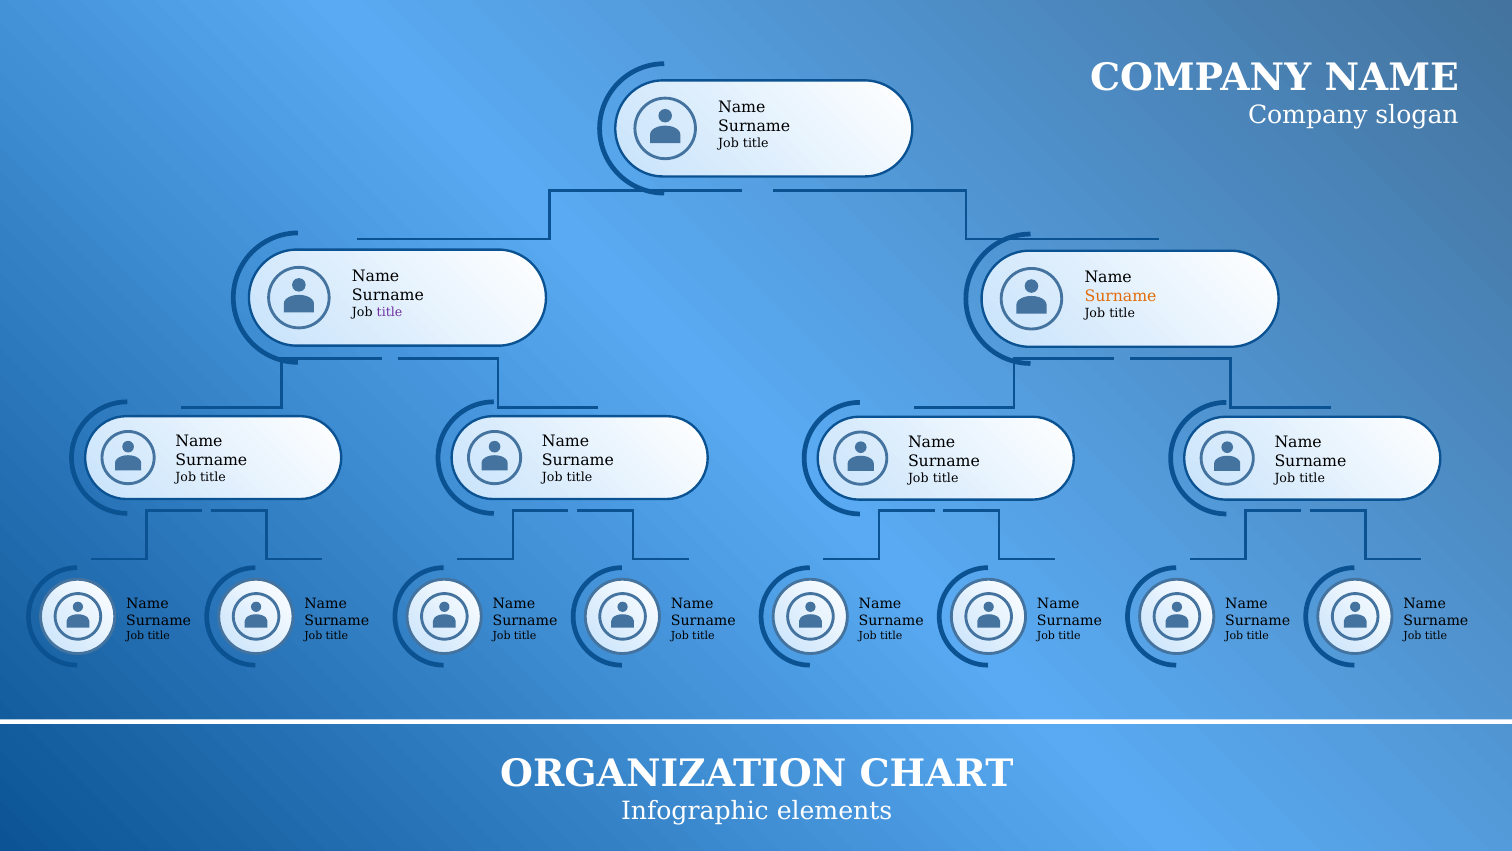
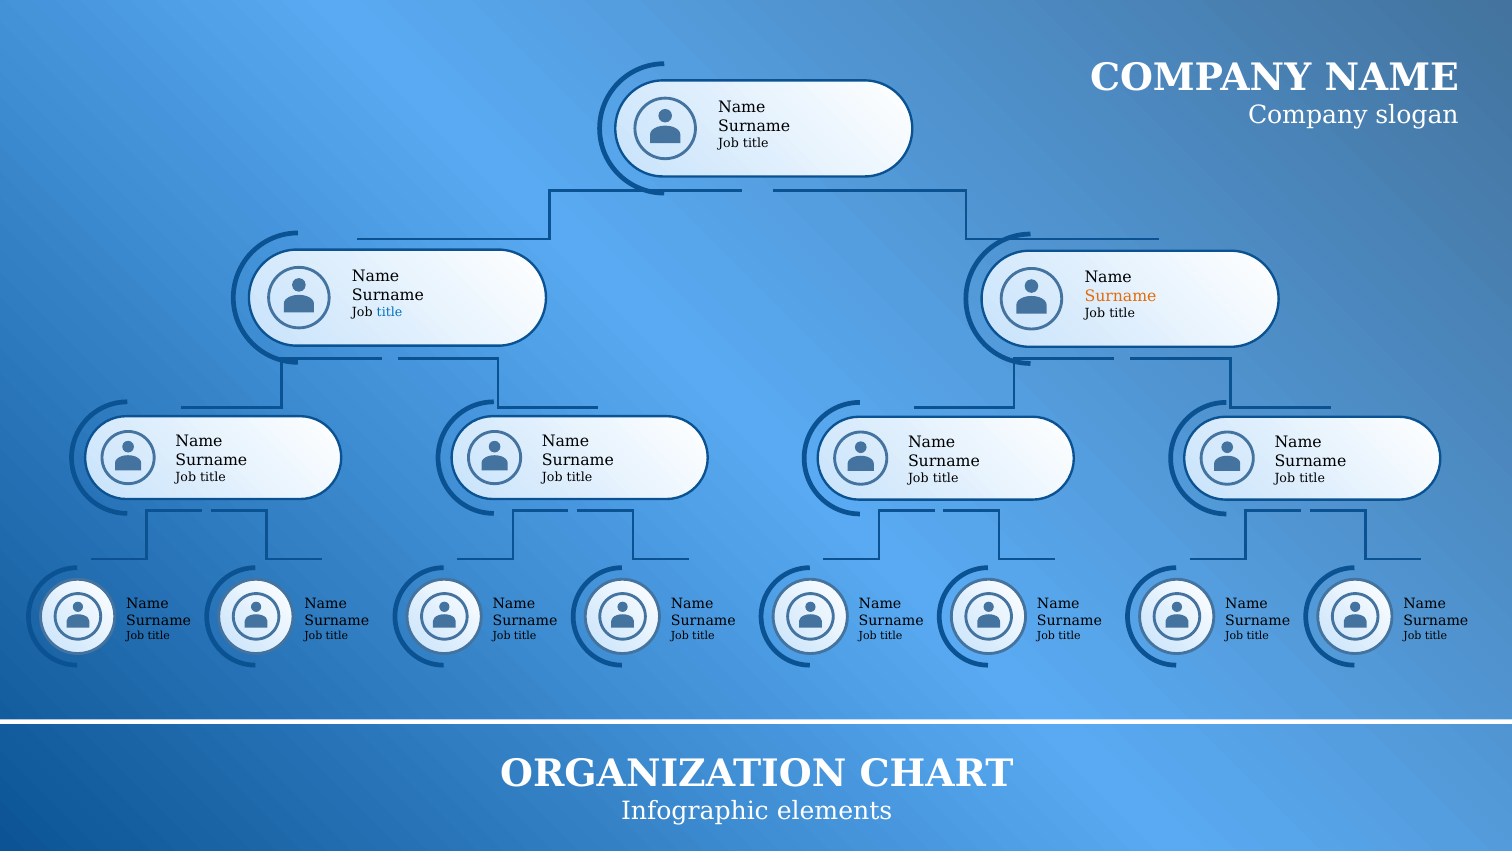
title at (390, 312) colour: purple -> blue
